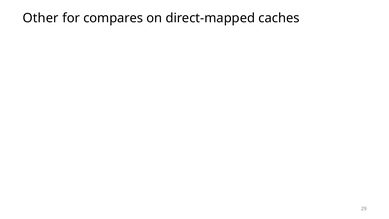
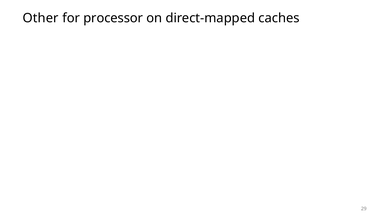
compares: compares -> processor
